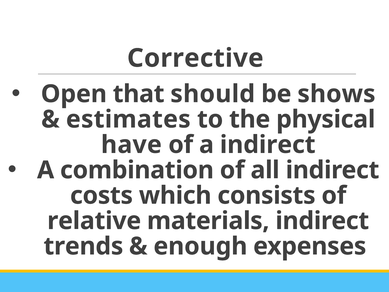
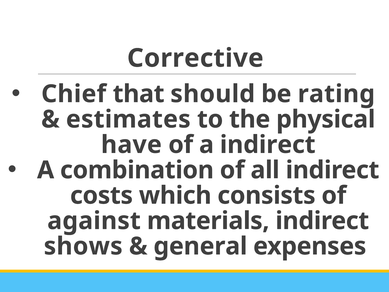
Open: Open -> Chief
shows: shows -> rating
relative: relative -> against
trends: trends -> shows
enough: enough -> general
